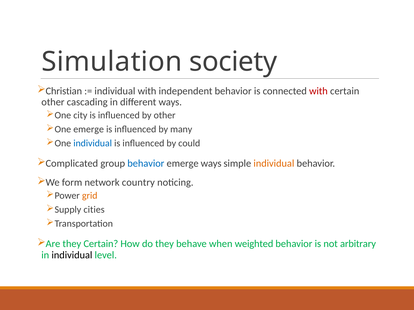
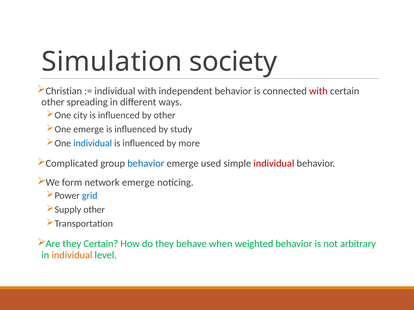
cascading: cascading -> spreading
many: many -> study
could: could -> more
emerge ways: ways -> used
individual at (274, 164) colour: orange -> red
network country: country -> emerge
grid colour: orange -> blue
cities at (94, 210): cities -> other
individual at (72, 255) colour: black -> orange
